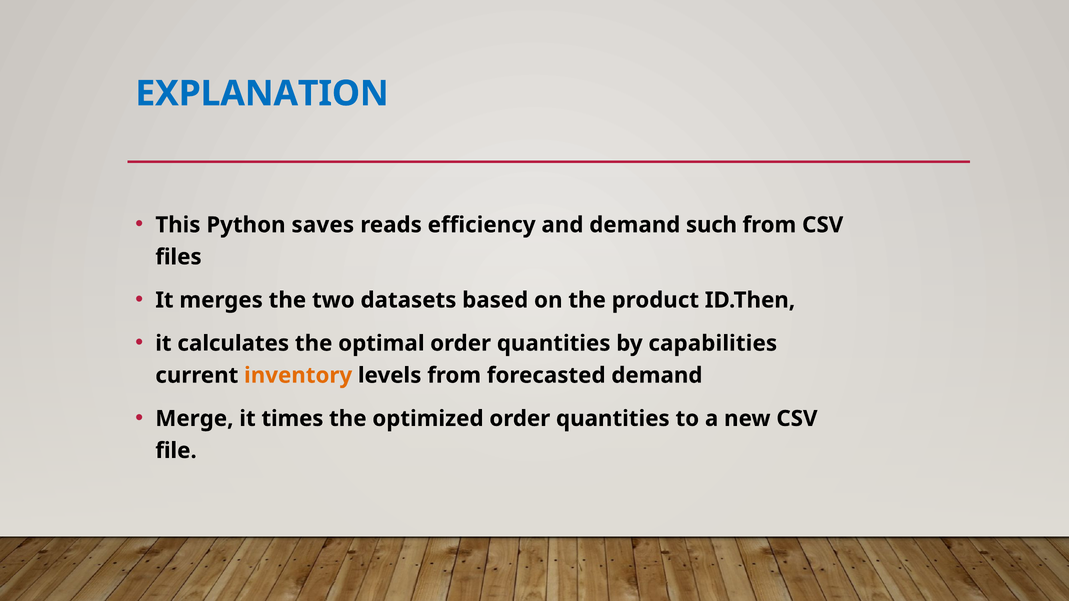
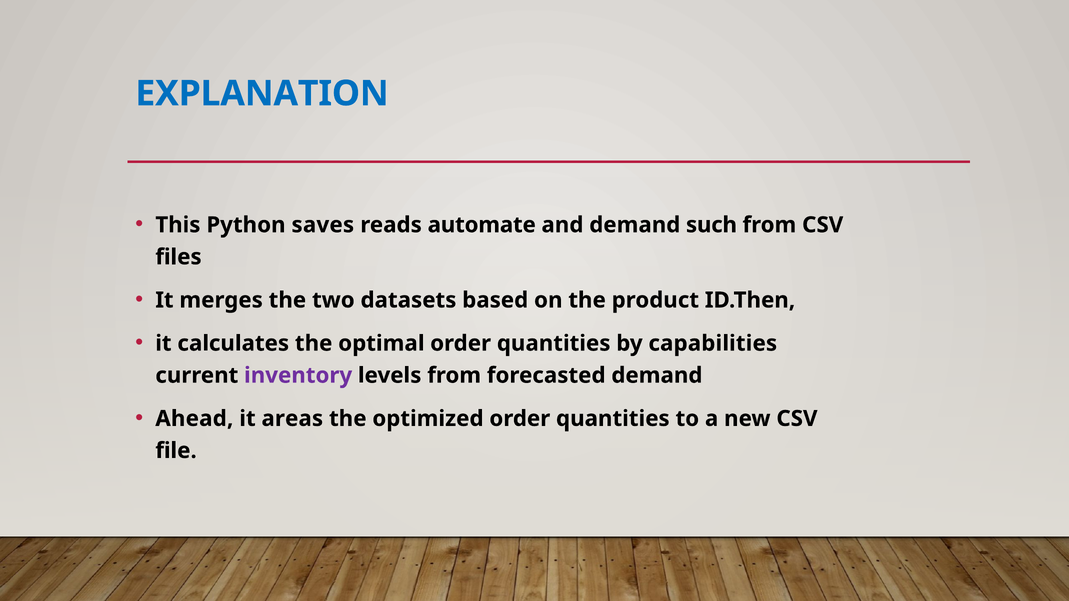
efficiency: efficiency -> automate
inventory colour: orange -> purple
Merge: Merge -> Ahead
times: times -> areas
